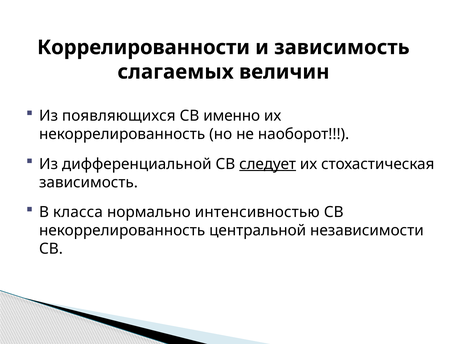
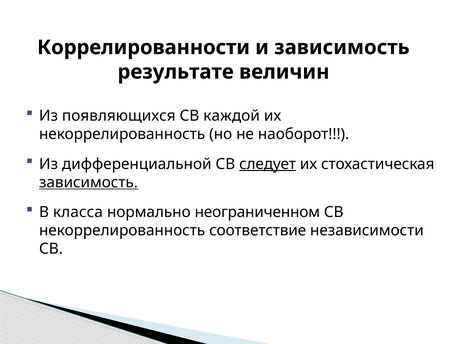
слагаемых: слагаемых -> результате
именно: именно -> каждой
зависимость at (88, 182) underline: none -> present
интенсивностью: интенсивностью -> неограниченном
центральной: центральной -> соответствие
